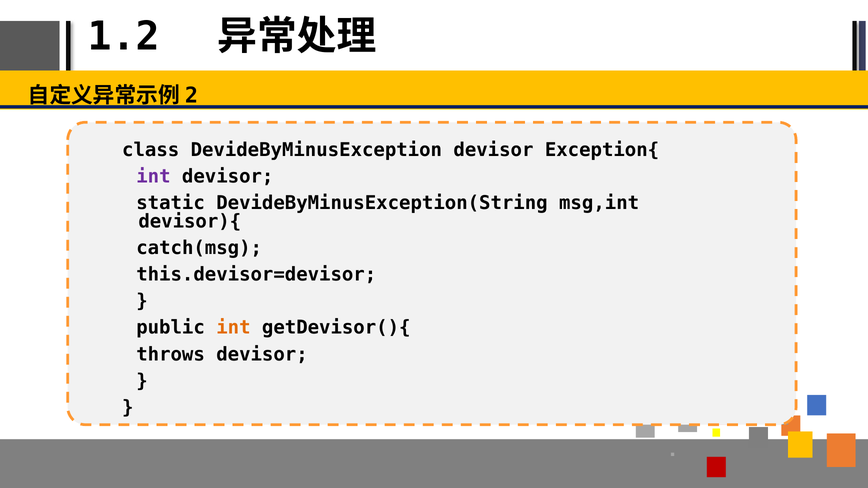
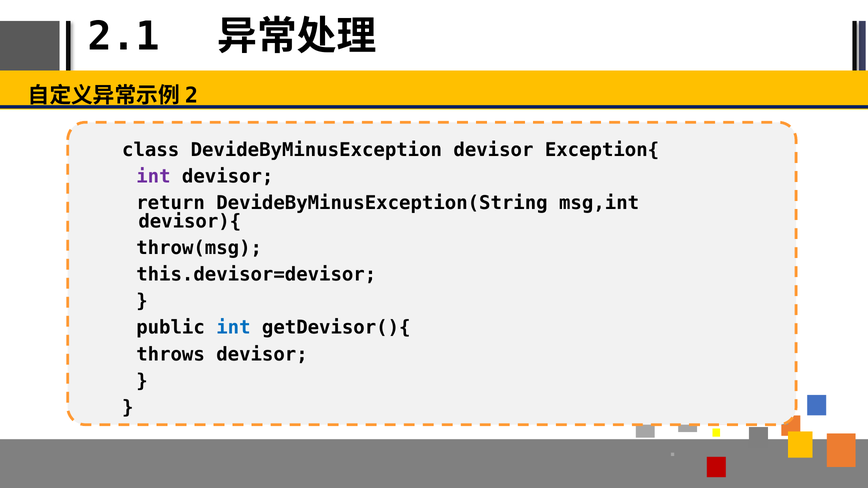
1.2: 1.2 -> 2.1
static: static -> return
catch(msg: catch(msg -> throw(msg
int at (233, 328) colour: orange -> blue
